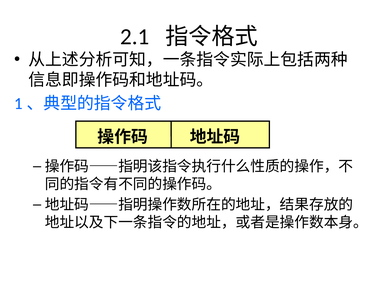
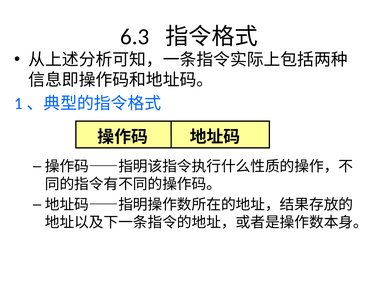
2.1: 2.1 -> 6.3
